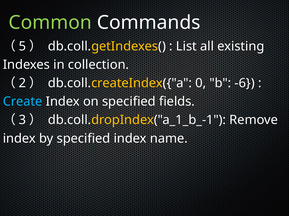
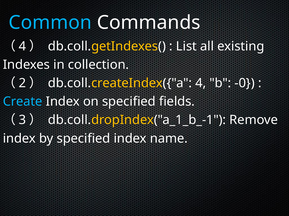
Common colour: light green -> light blue
5 at (22, 46): 5 -> 4
db.coll.createIndex({"a 0: 0 -> 4
-6: -6 -> -0
